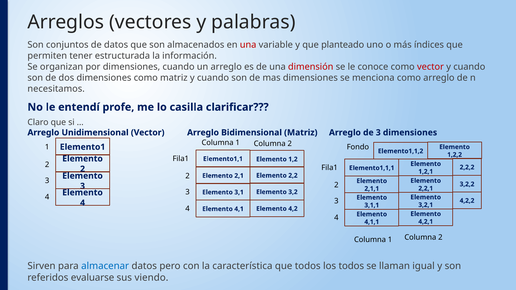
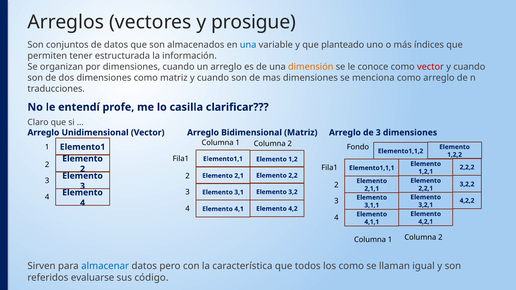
palabras: palabras -> prosigue
una at (248, 45) colour: red -> blue
dimensión colour: red -> orange
necesitamos: necesitamos -> traducciones
los todos: todos -> como
viendo: viendo -> código
